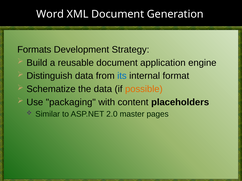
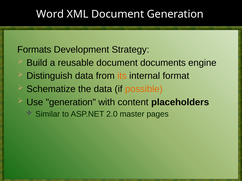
application: application -> documents
its colour: blue -> orange
Use packaging: packaging -> generation
